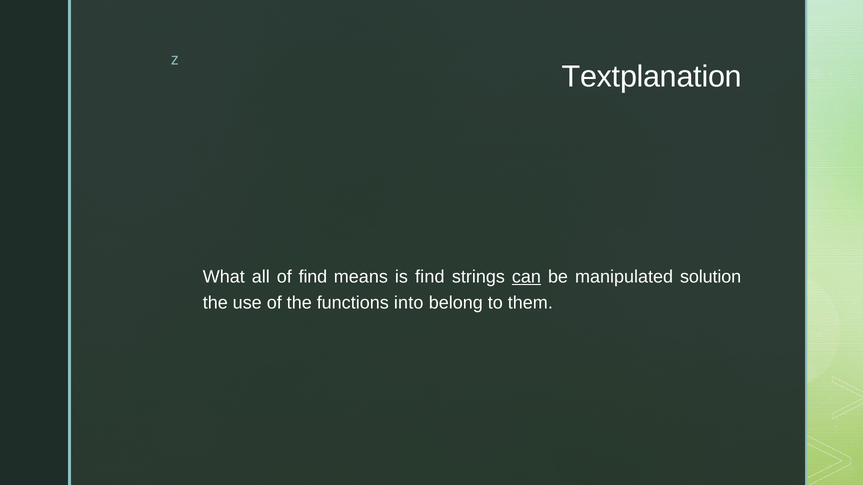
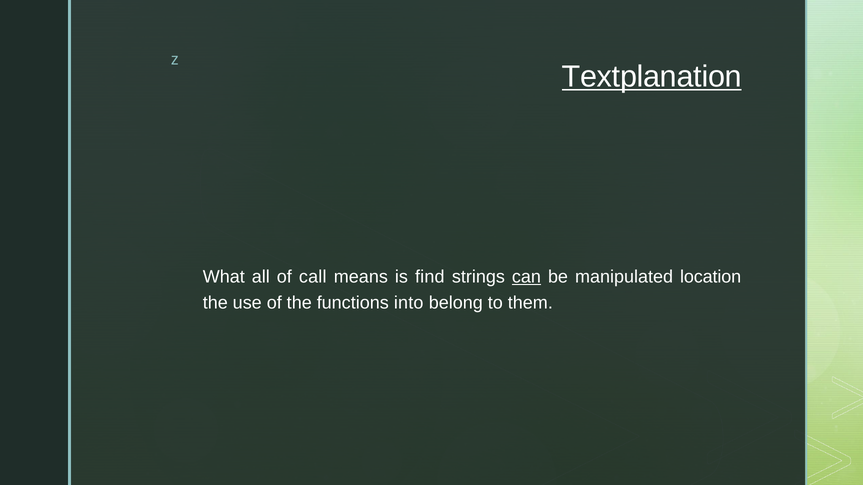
Textplanation underline: none -> present
of find: find -> call
solution: solution -> location
